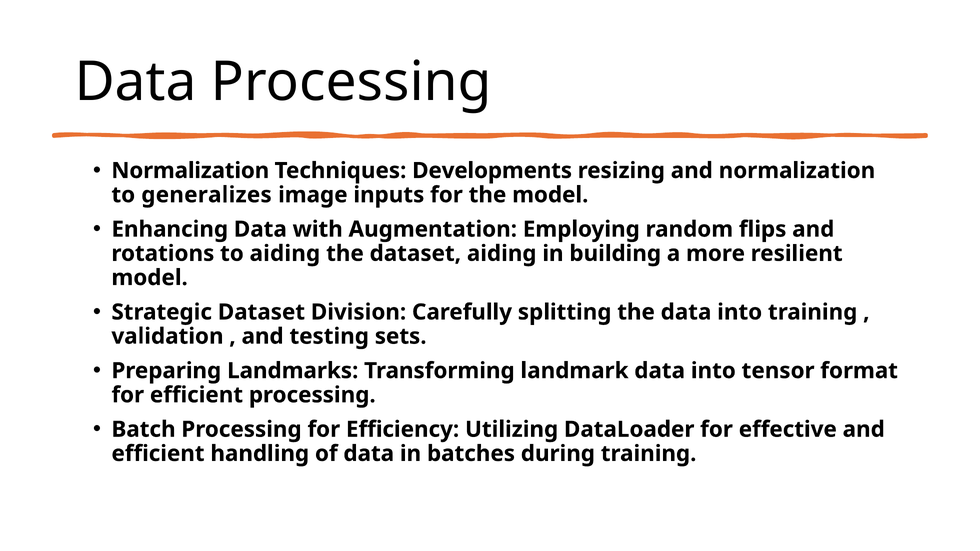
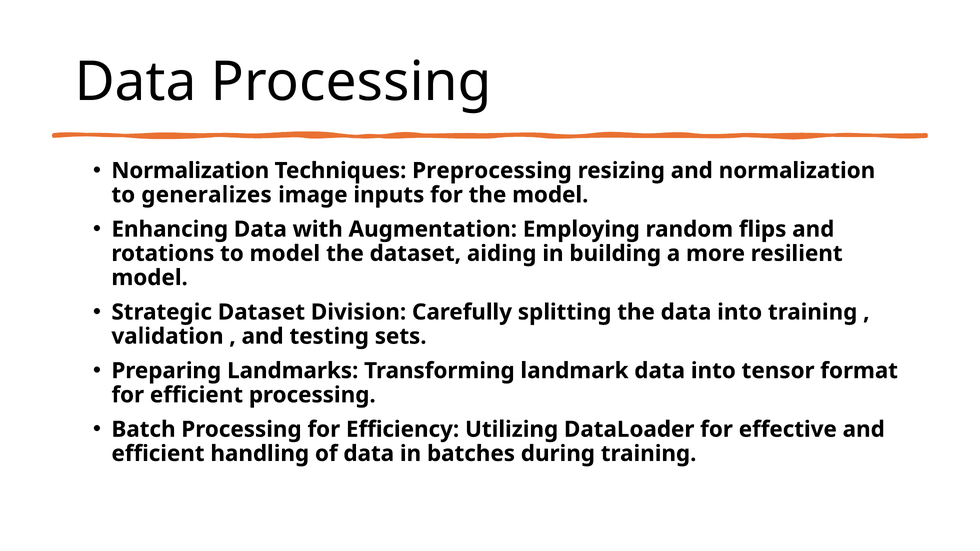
Developments: Developments -> Preprocessing
to aiding: aiding -> model
